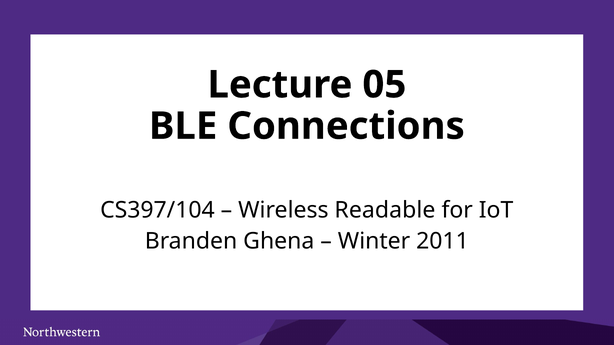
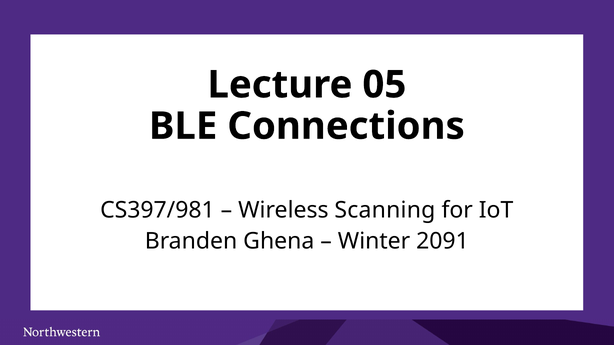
CS397/104: CS397/104 -> CS397/981
Readable: Readable -> Scanning
2011: 2011 -> 2091
